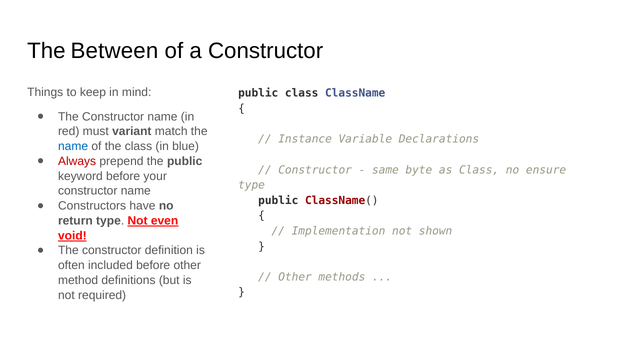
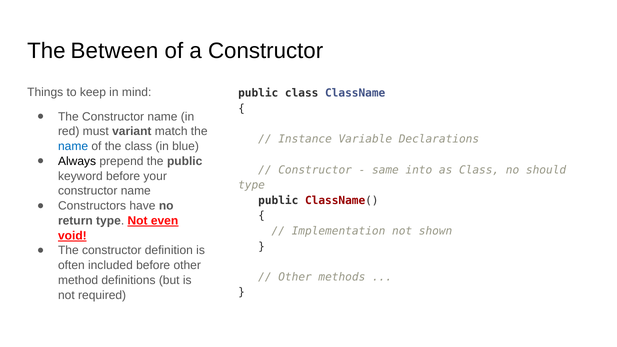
Always colour: red -> black
byte: byte -> into
ensure: ensure -> should
